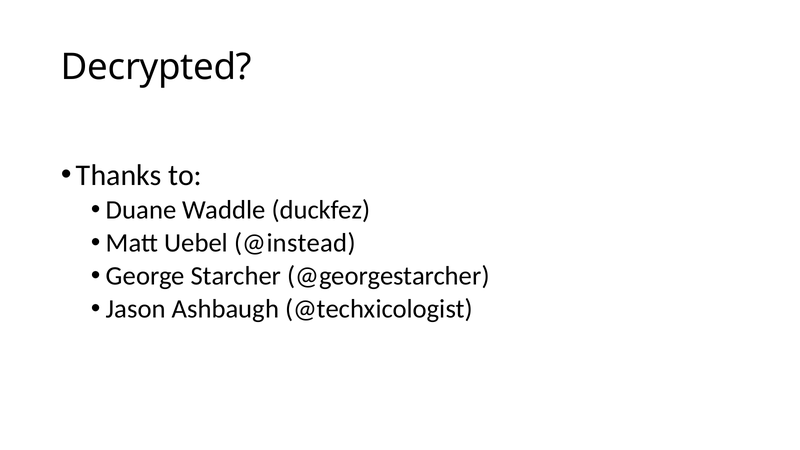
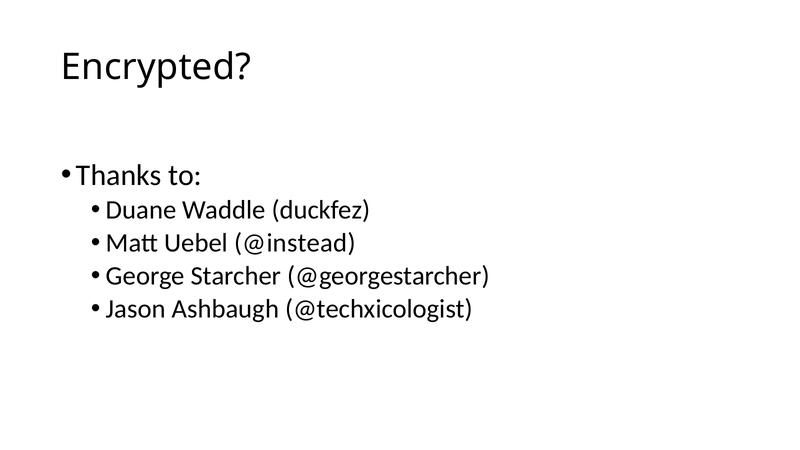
Decrypted: Decrypted -> Encrypted
